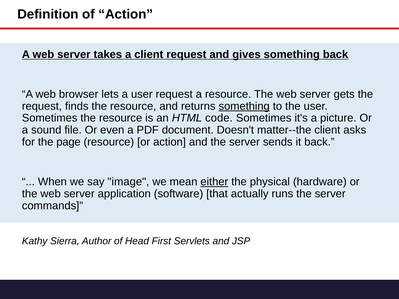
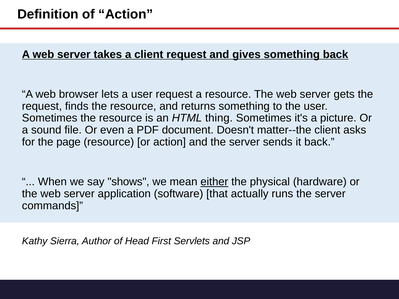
something at (244, 106) underline: present -> none
code: code -> thing
image: image -> shows
